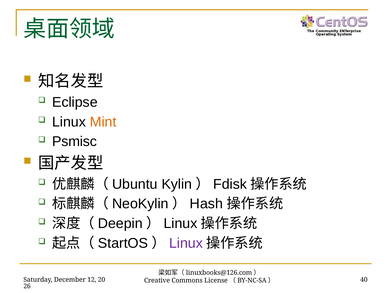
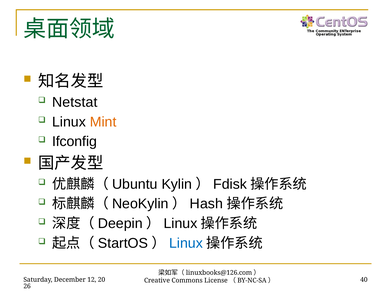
Eclipse: Eclipse -> Netstat
Psmisc: Psmisc -> Ifconfig
Linux at (186, 244) colour: purple -> blue
